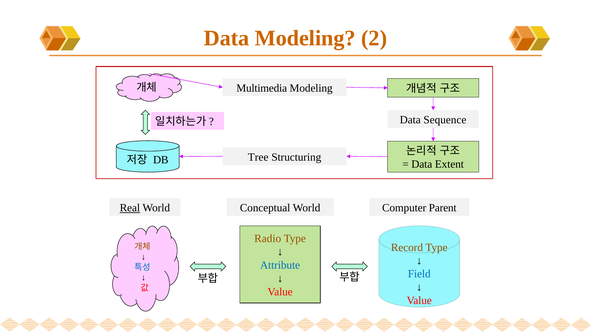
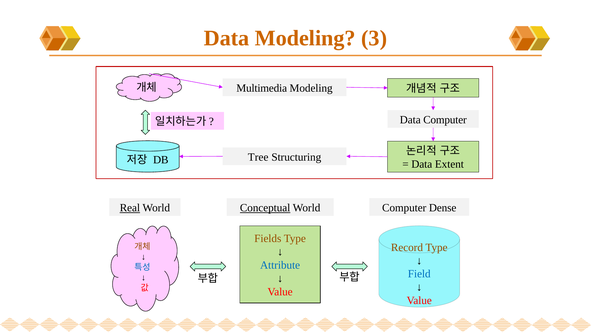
2: 2 -> 3
Data Sequence: Sequence -> Computer
Conceptual underline: none -> present
Parent: Parent -> Dense
Radio: Radio -> Fields
